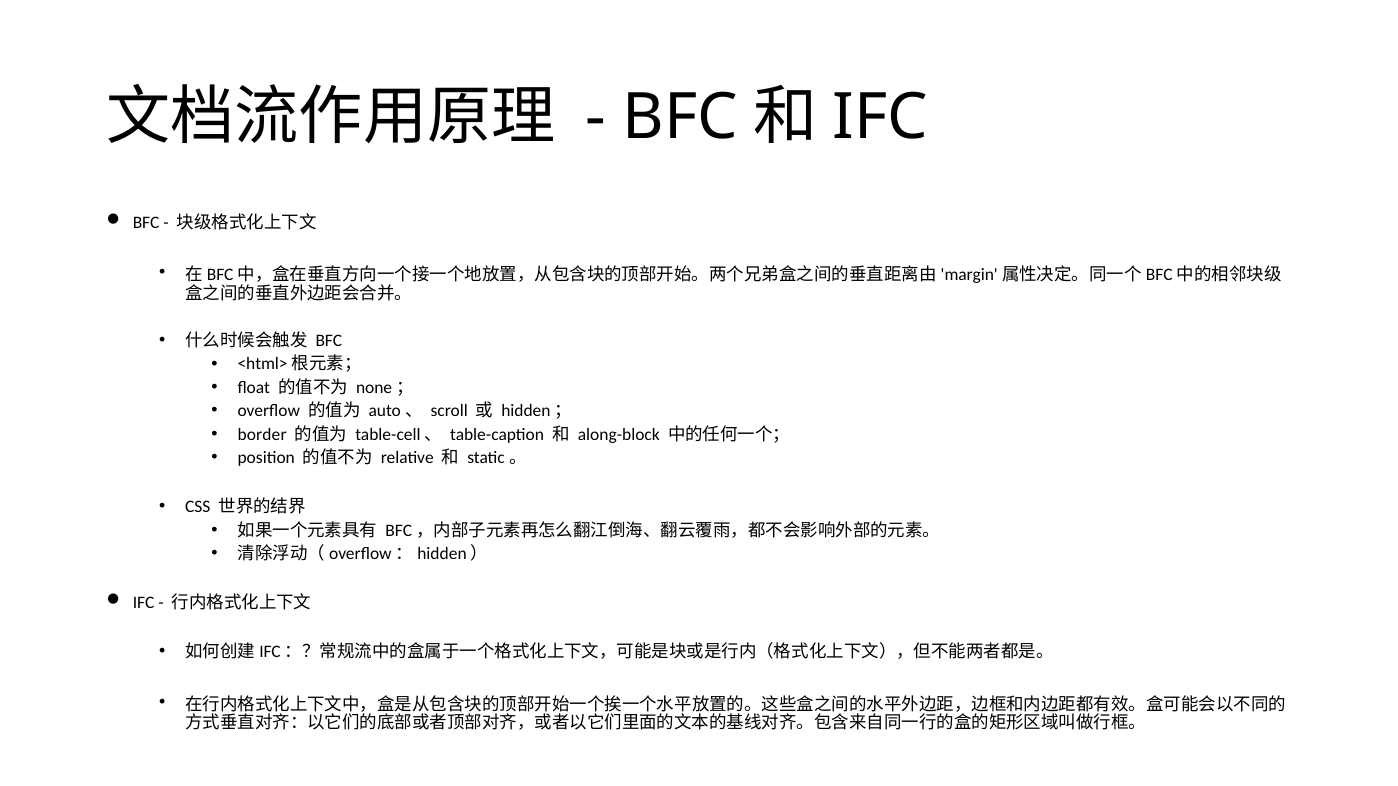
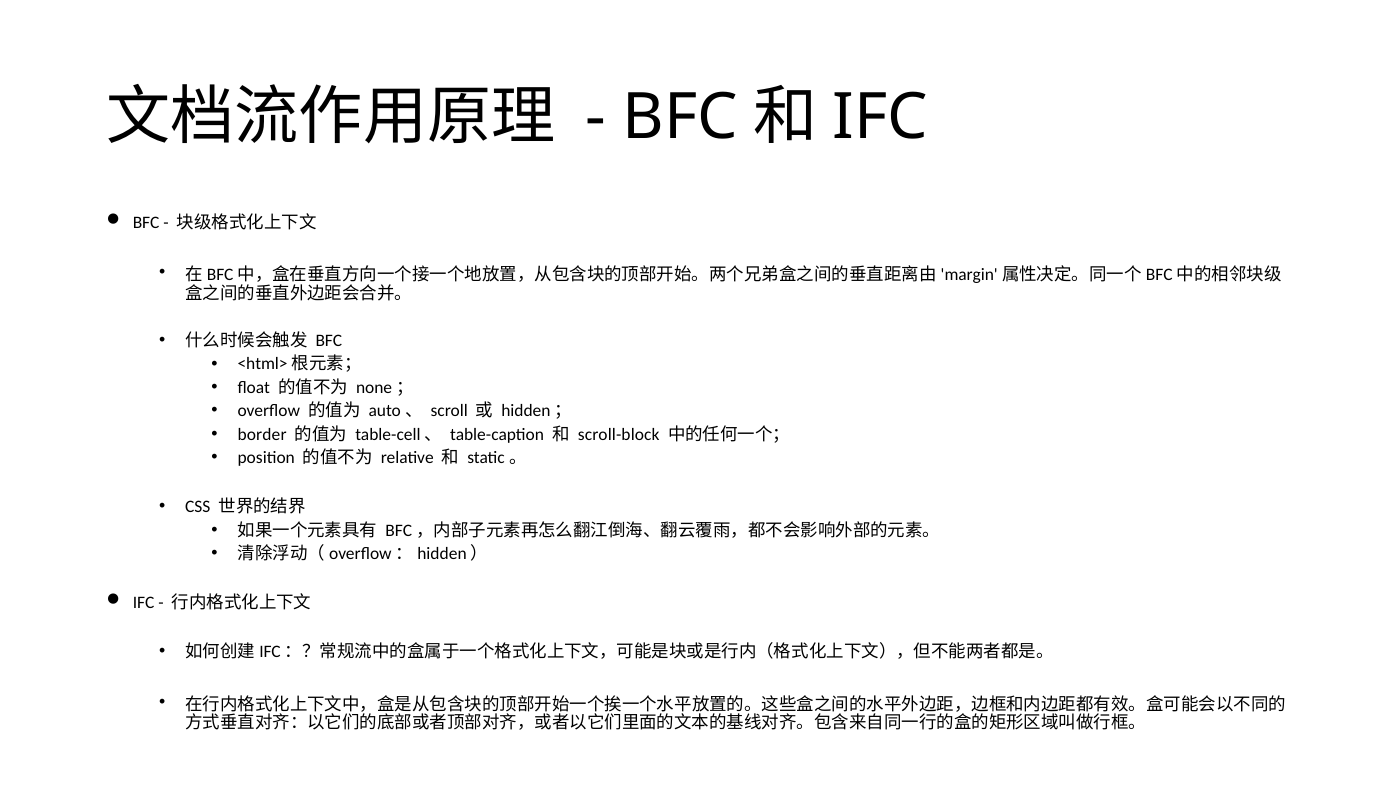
along-block: along-block -> scroll-block
